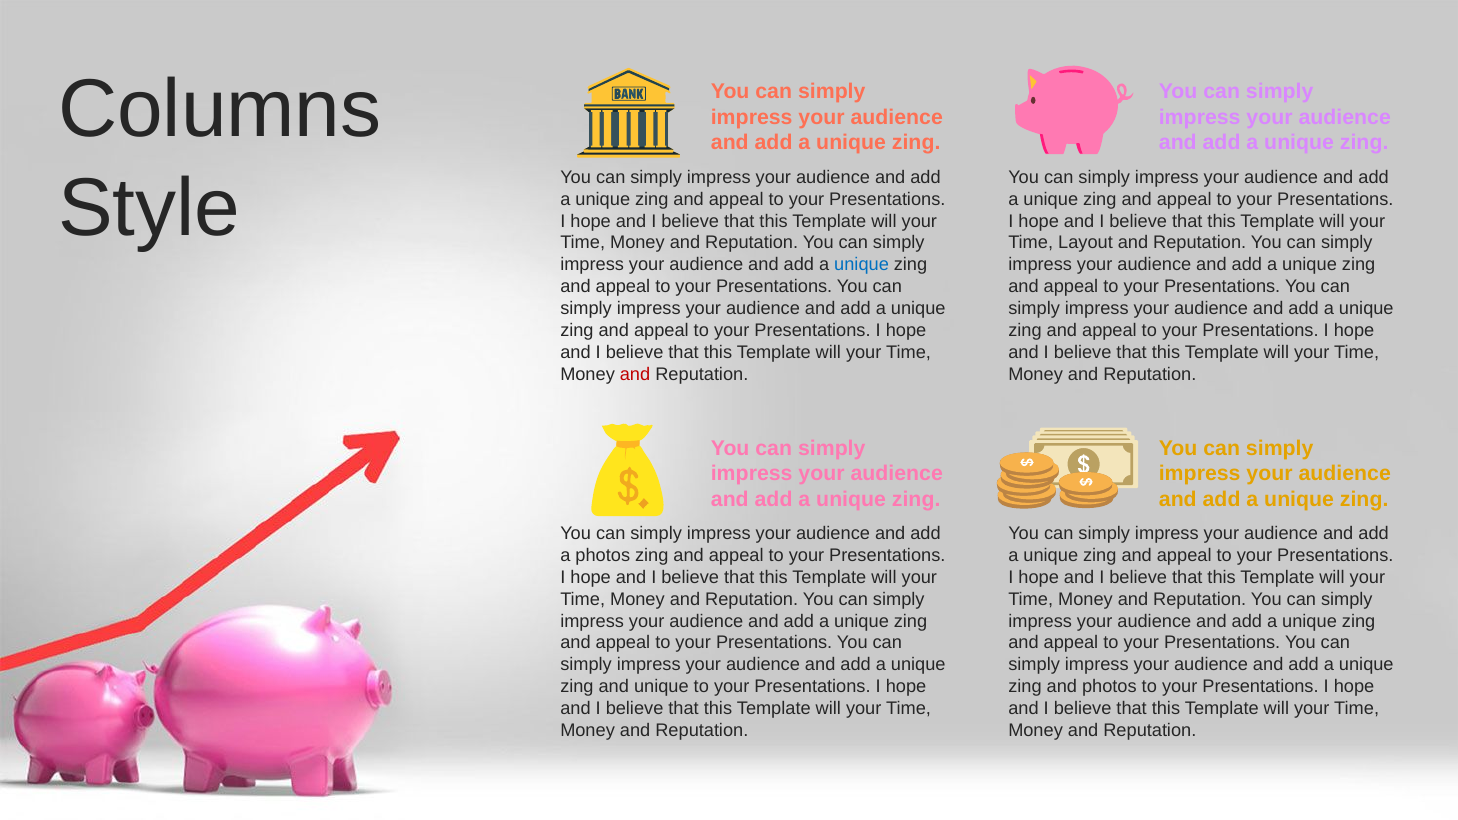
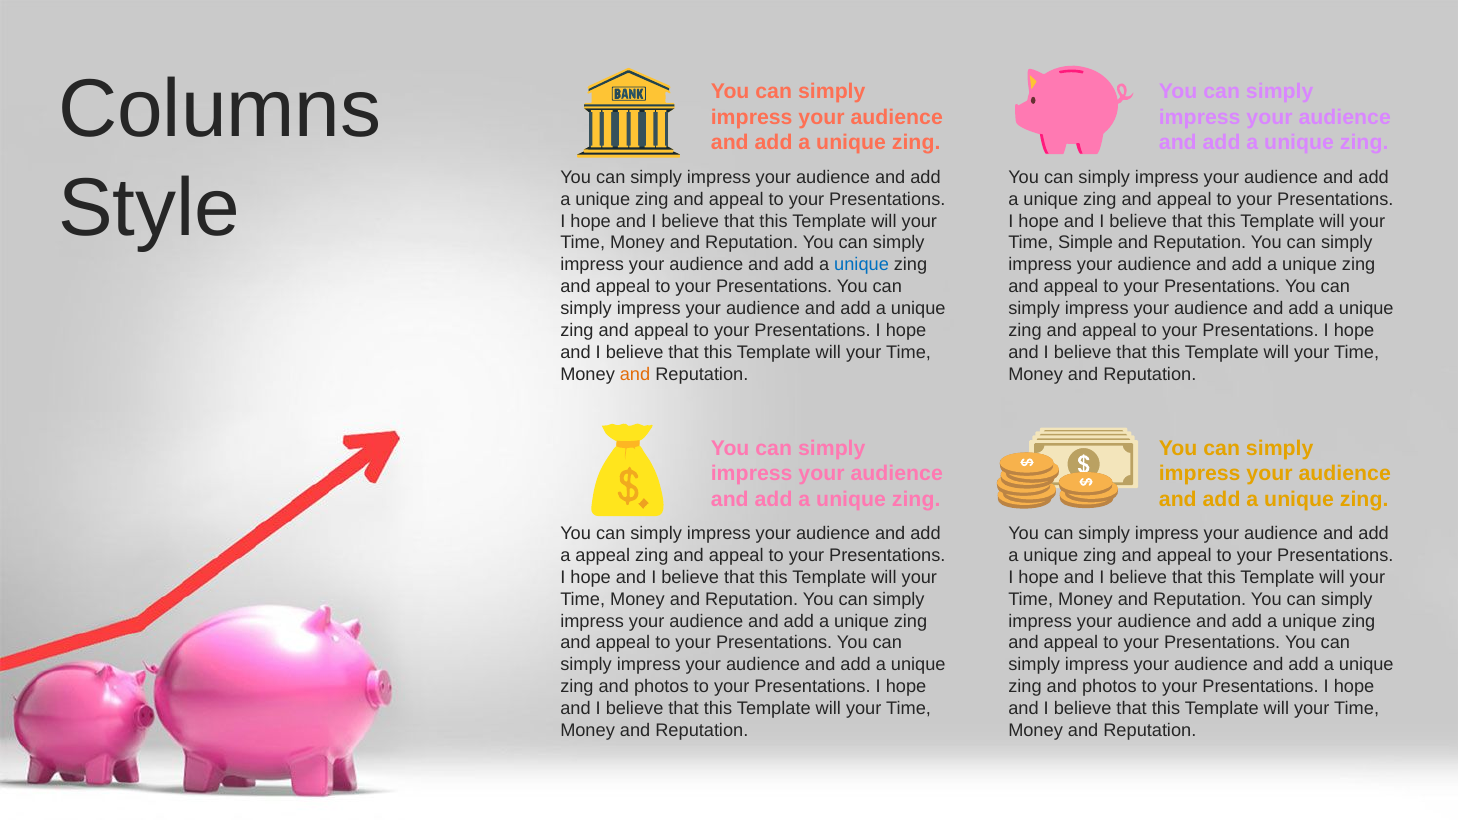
Layout: Layout -> Simple
and at (635, 374) colour: red -> orange
a photos: photos -> appeal
unique at (661, 687): unique -> photos
